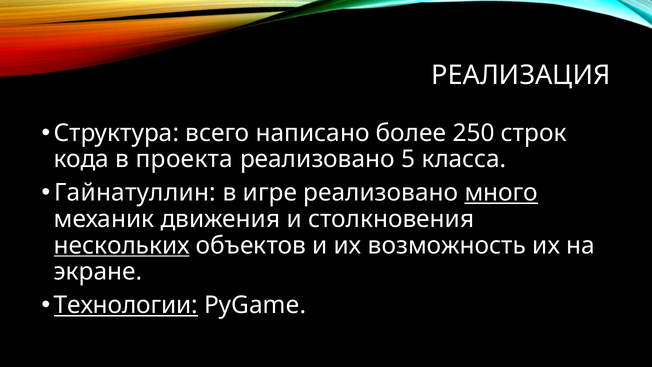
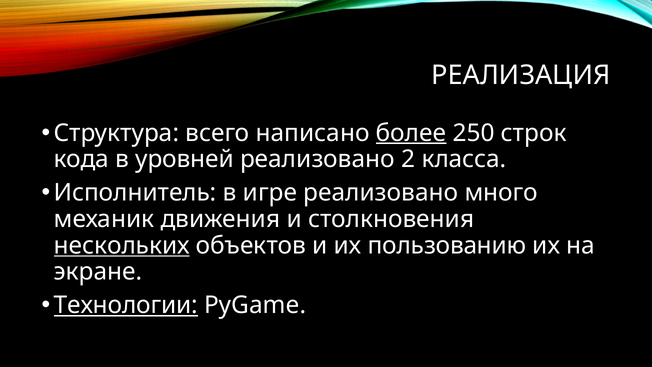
более underline: none -> present
проекта: проекта -> уровней
5: 5 -> 2
Гайнатуллин: Гайнатуллин -> Исполнитель
много underline: present -> none
возможность: возможность -> пользованию
